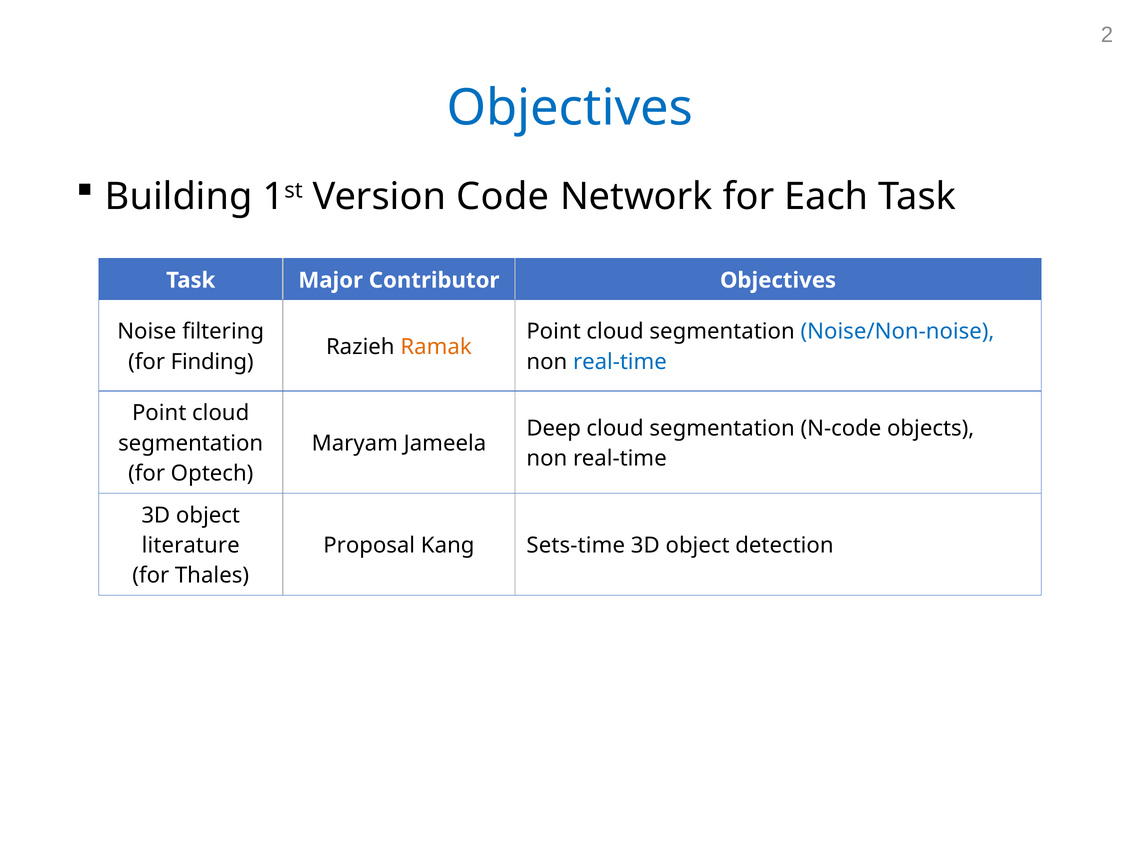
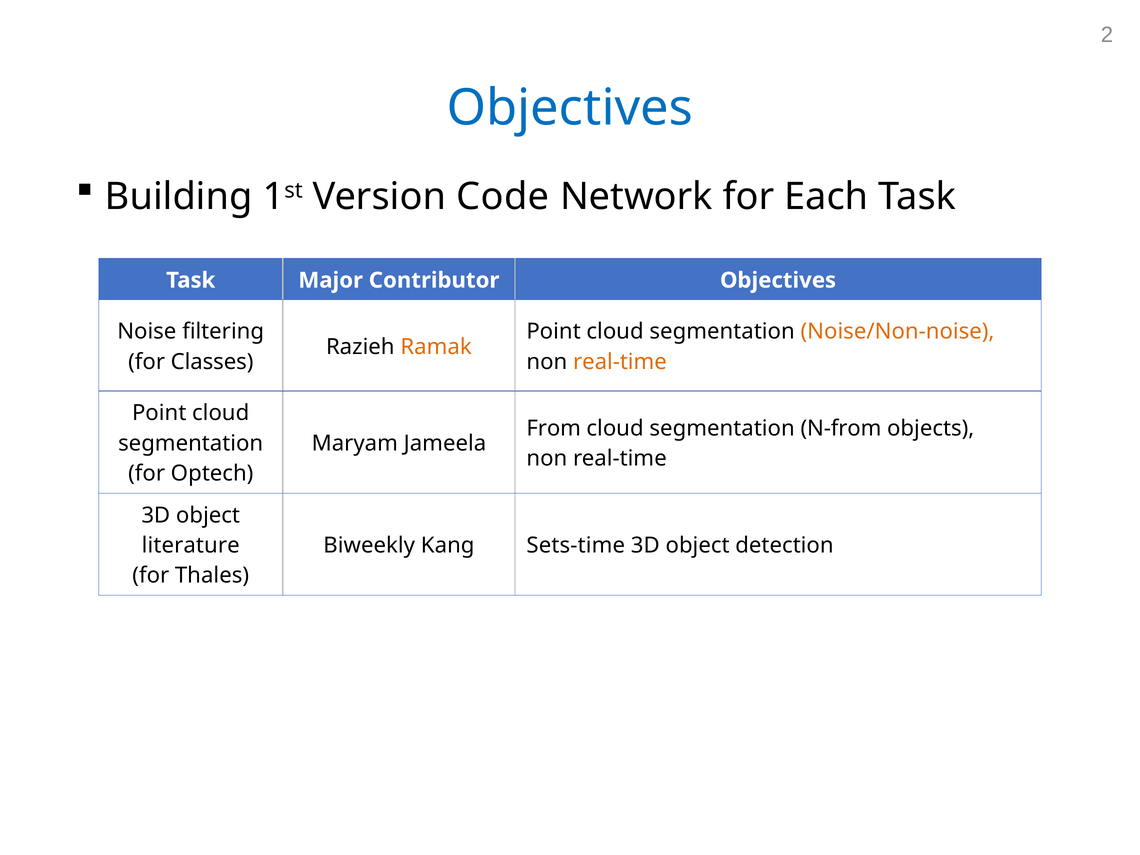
Noise/Non-noise colour: blue -> orange
Finding: Finding -> Classes
real-time at (620, 362) colour: blue -> orange
Deep: Deep -> From
N-code: N-code -> N-from
Proposal: Proposal -> Biweekly
